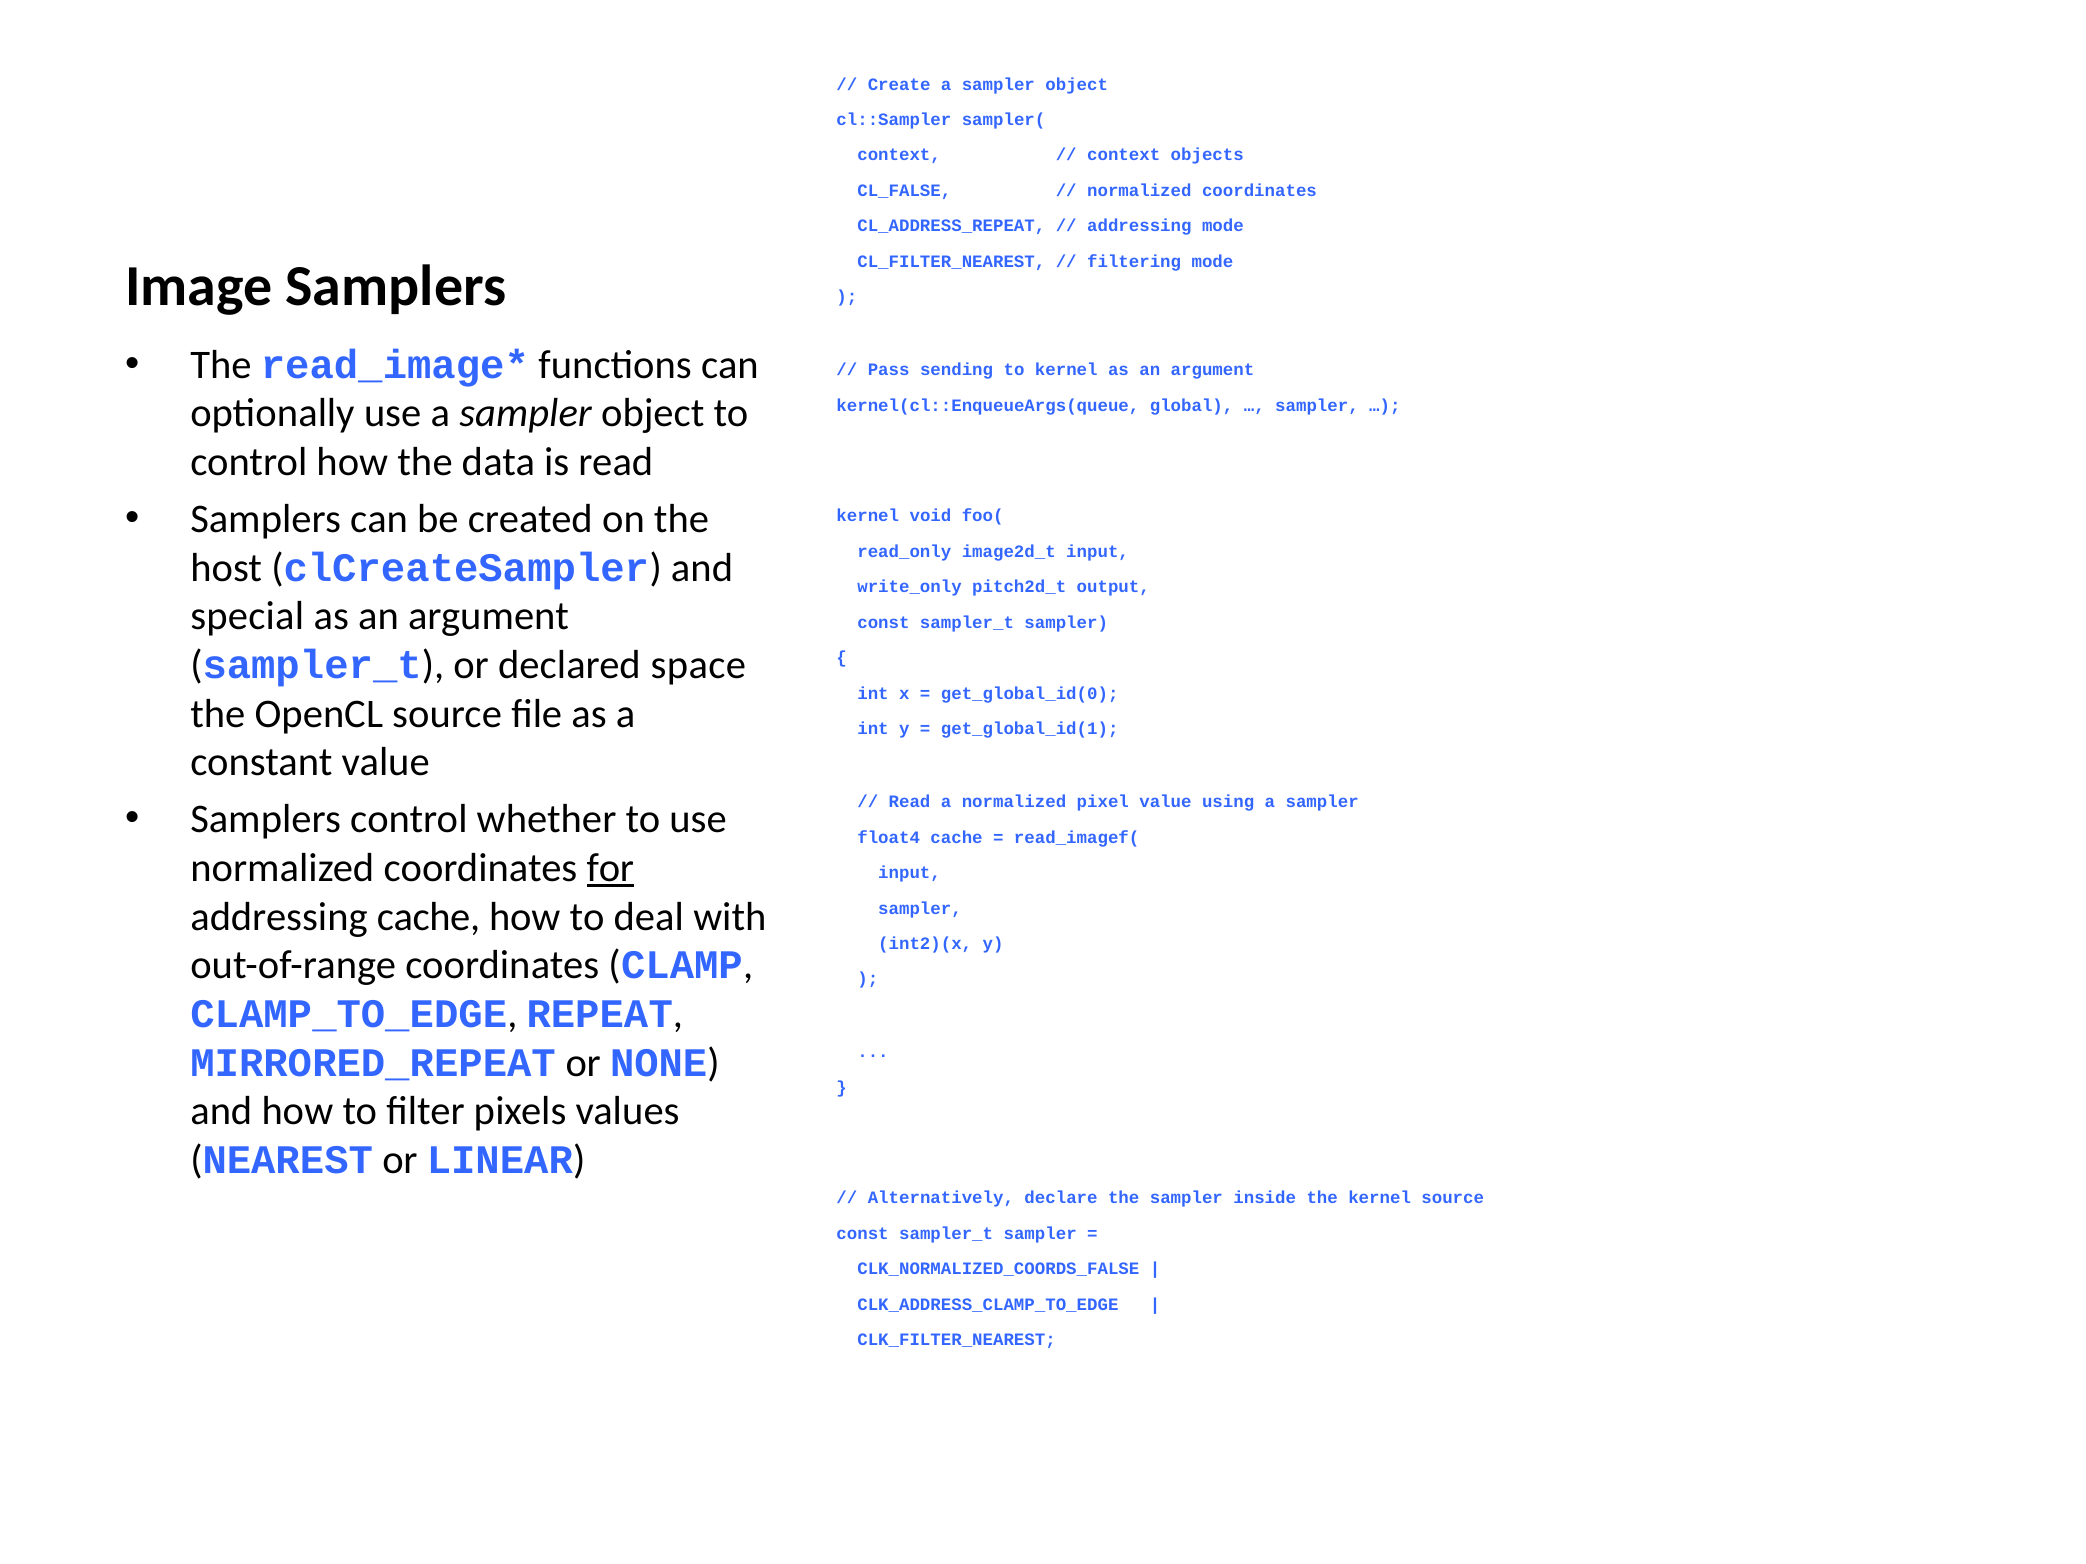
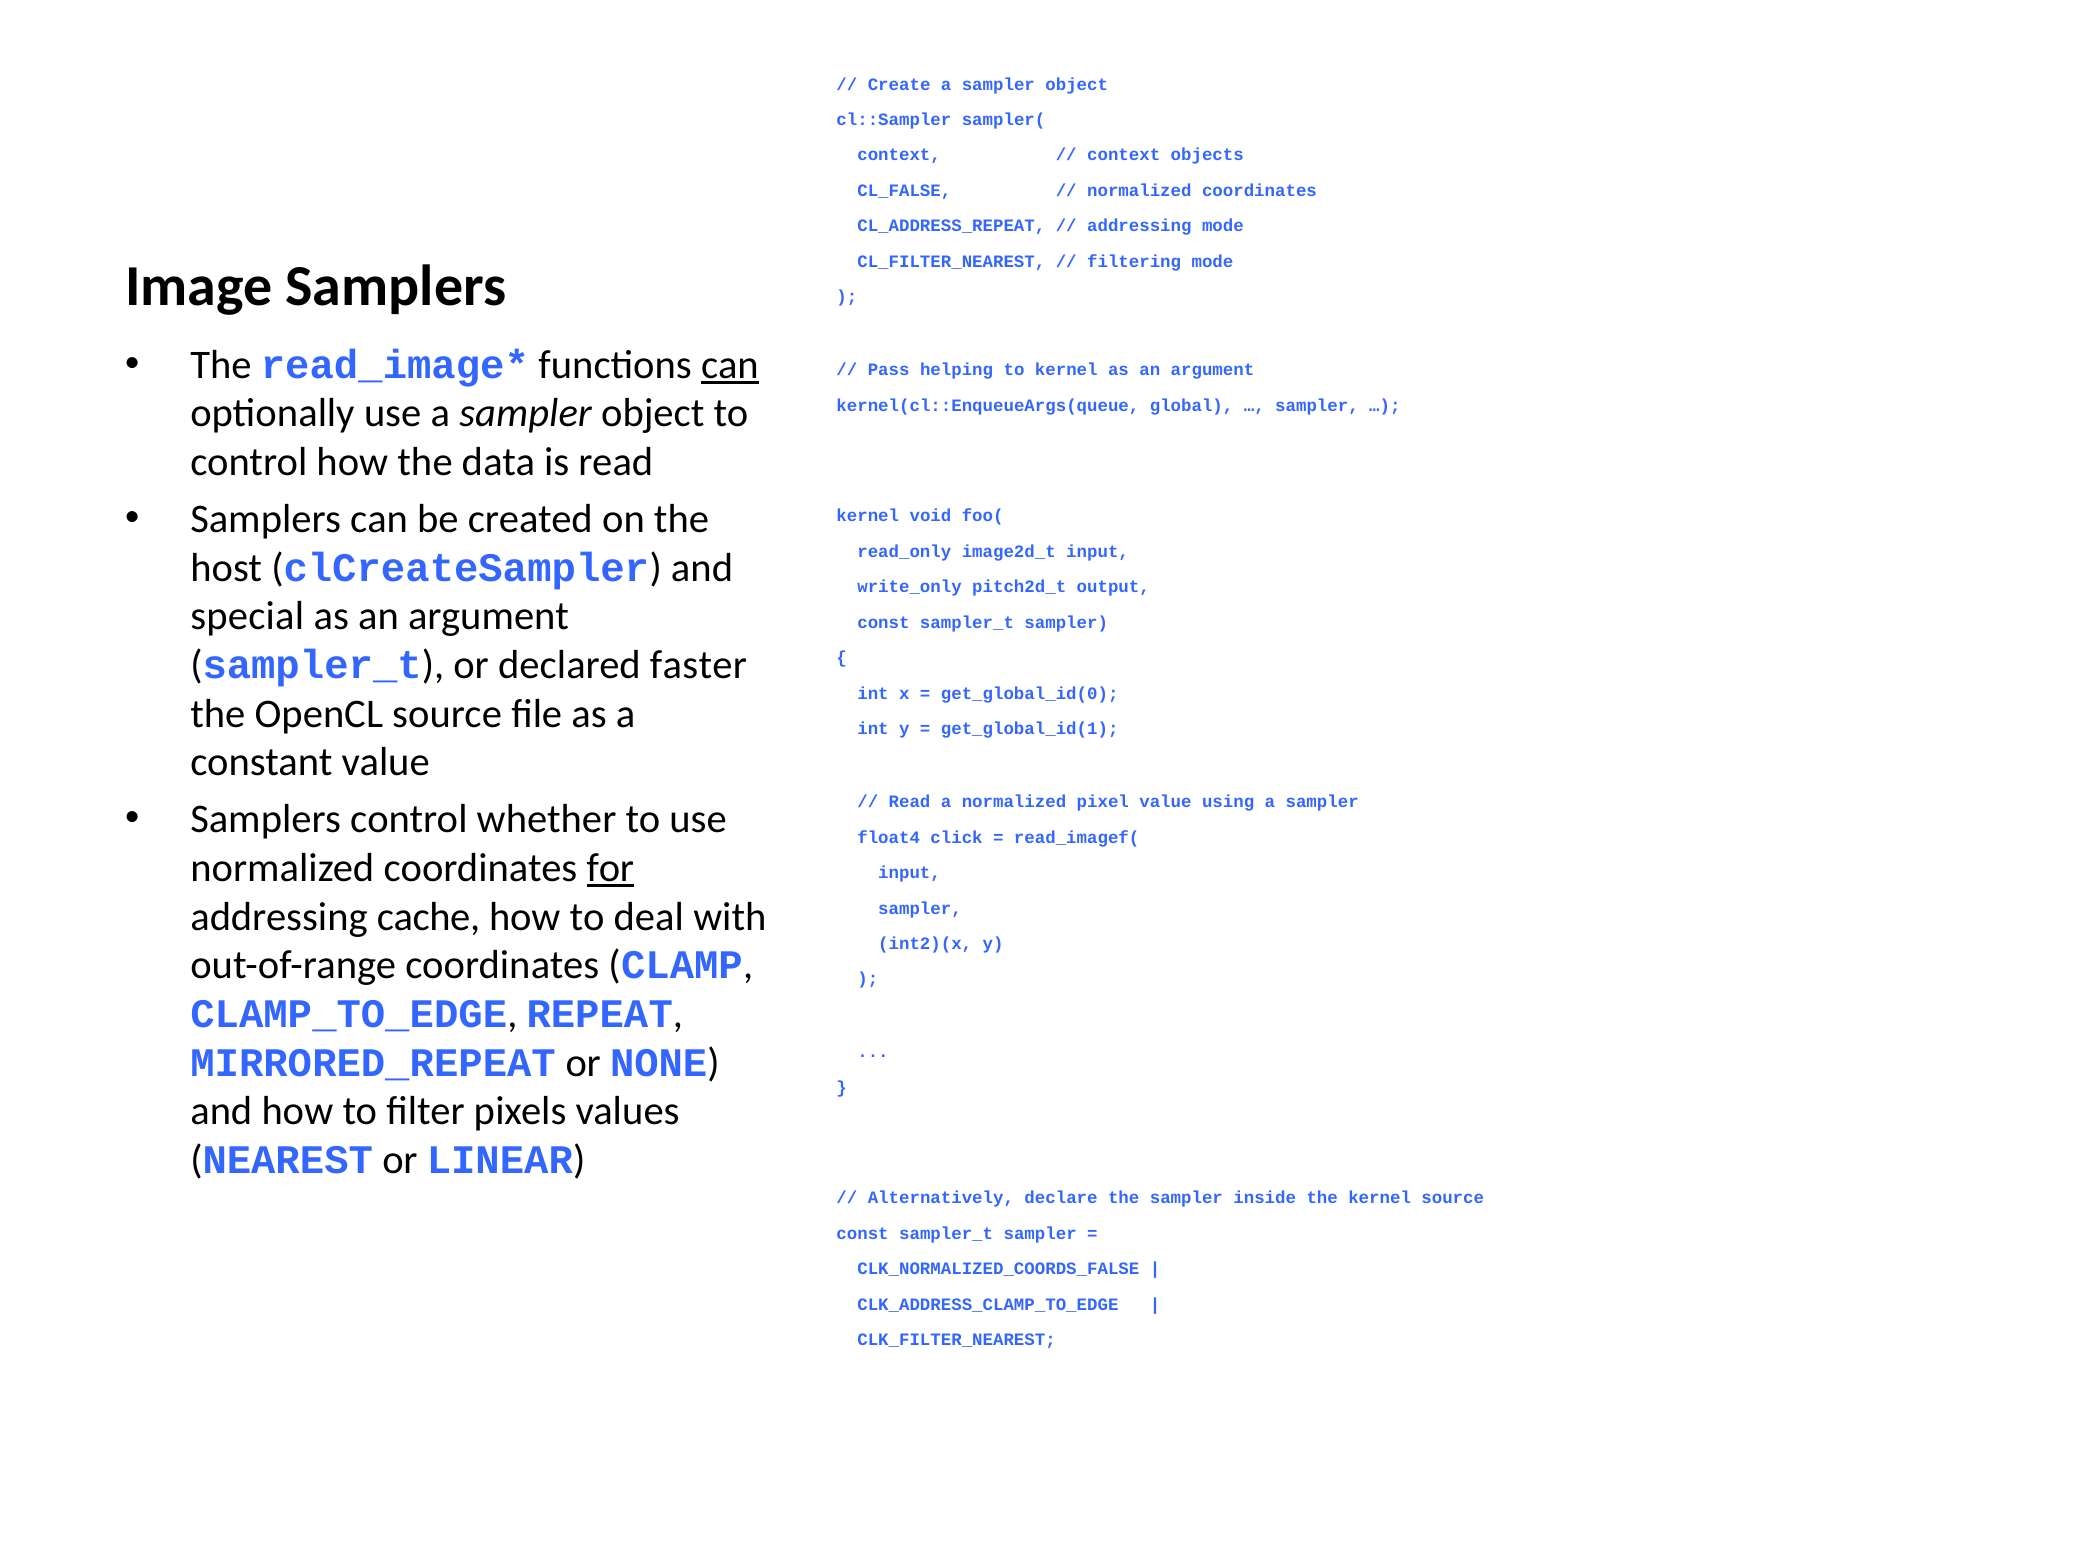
can at (730, 365) underline: none -> present
sending: sending -> helping
space: space -> faster
float4 cache: cache -> click
